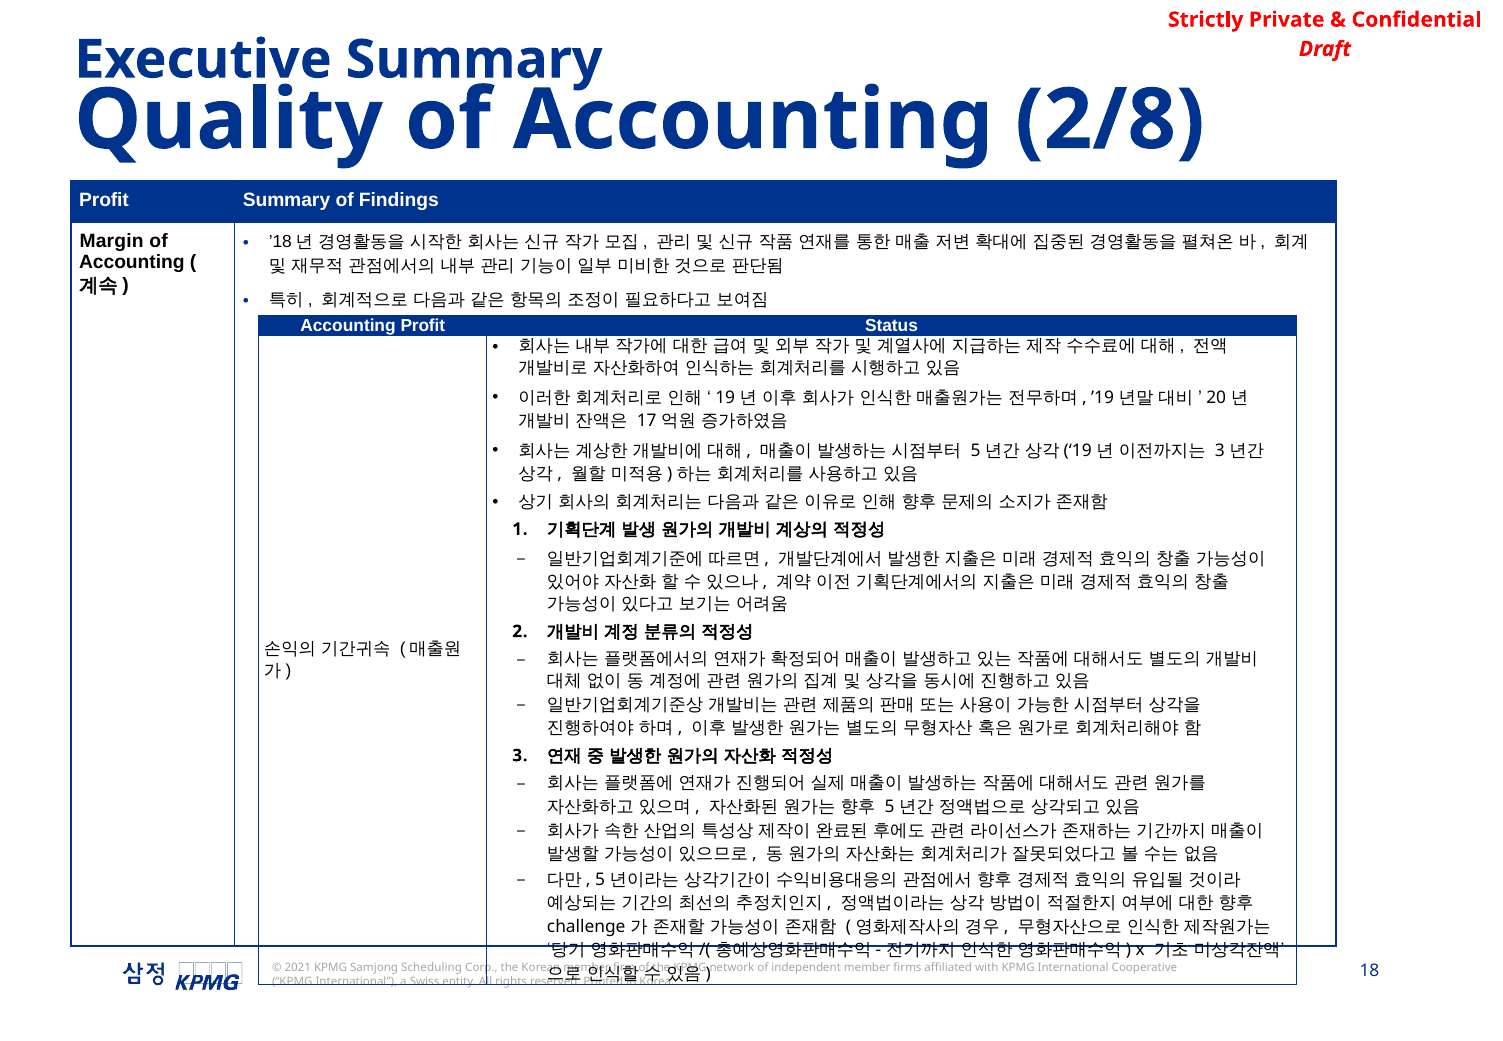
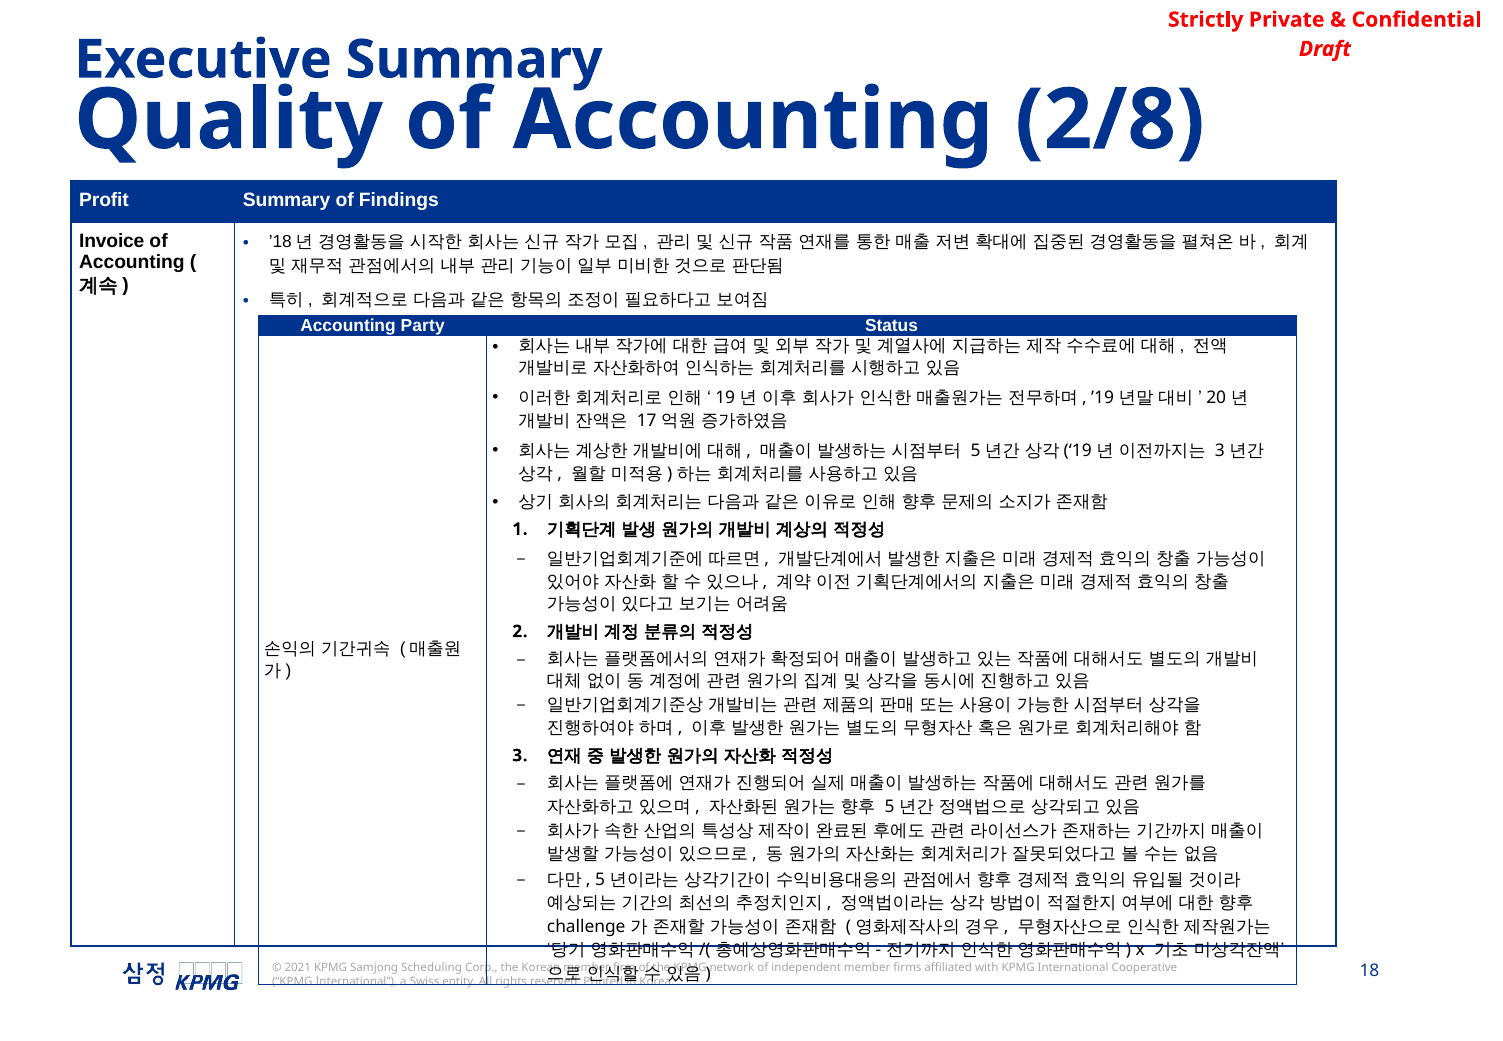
Margin: Margin -> Invoice
Accounting Profit: Profit -> Party
